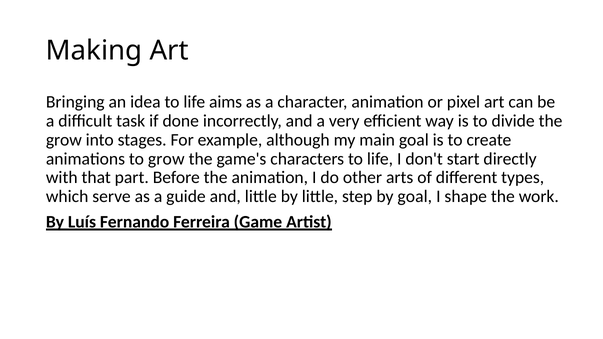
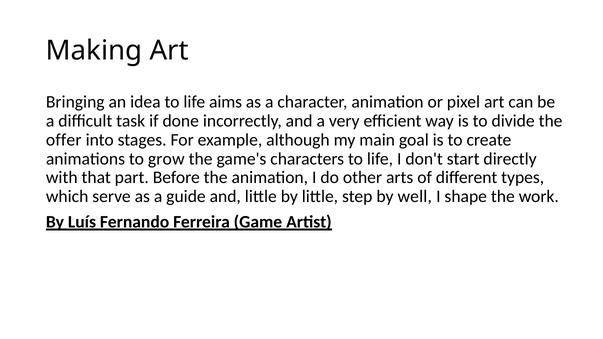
grow at (64, 140): grow -> offer
by goal: goal -> well
